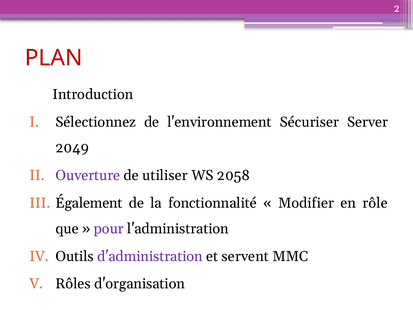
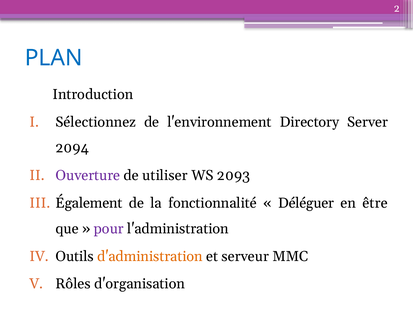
PLAN colour: red -> blue
Sécuriser: Sécuriser -> Directory
2049: 2049 -> 2094
2058: 2058 -> 2093
Modifier: Modifier -> Déléguer
rôle: rôle -> être
d'administration colour: purple -> orange
servent: servent -> serveur
